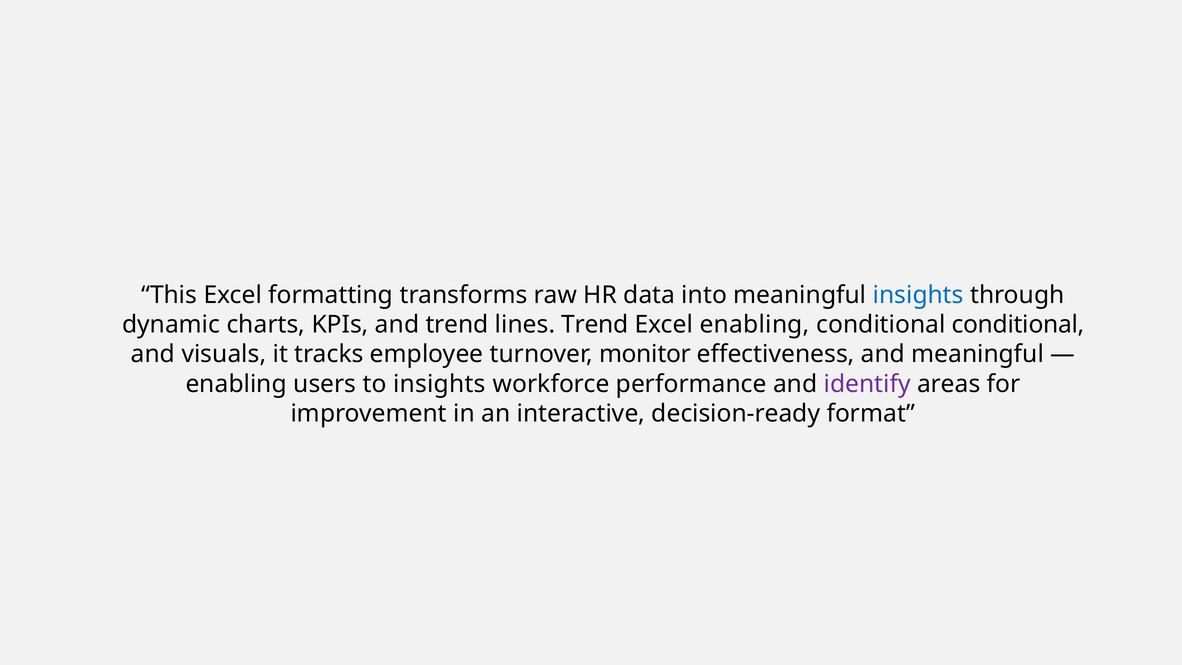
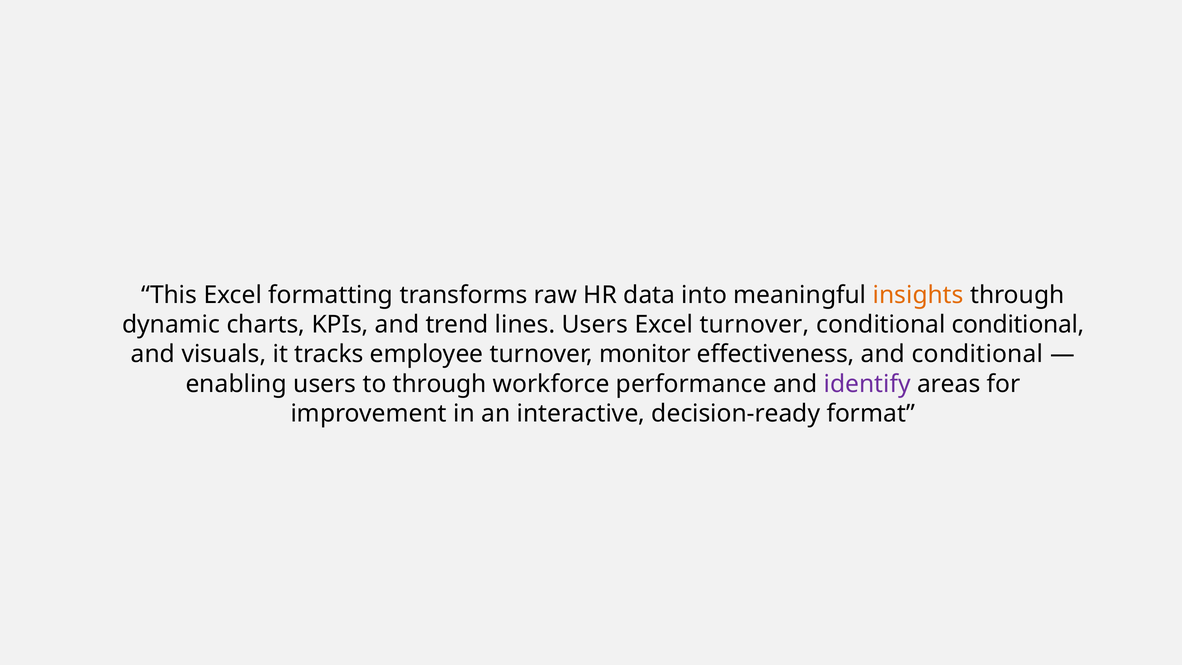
insights at (918, 295) colour: blue -> orange
lines Trend: Trend -> Users
Excel enabling: enabling -> turnover
and meaningful: meaningful -> conditional
to insights: insights -> through
